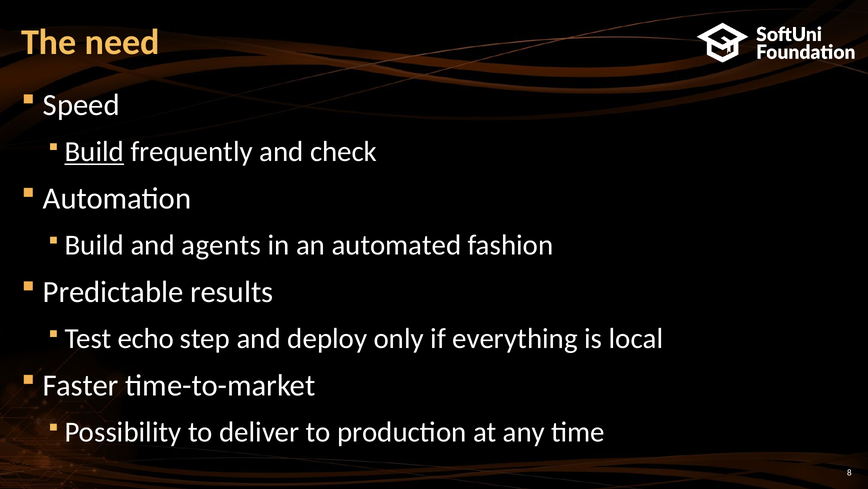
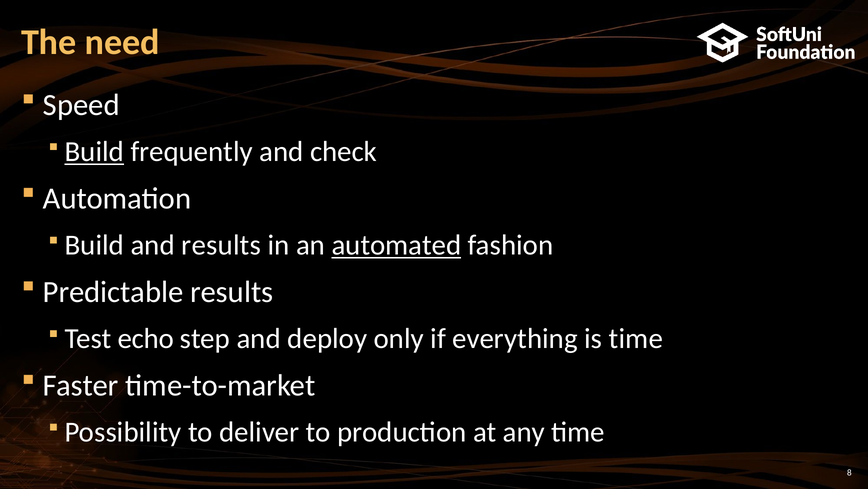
and agents: agents -> results
automated underline: none -> present
is local: local -> time
